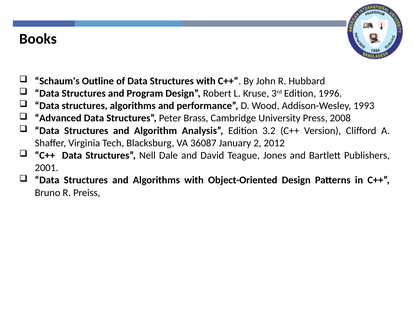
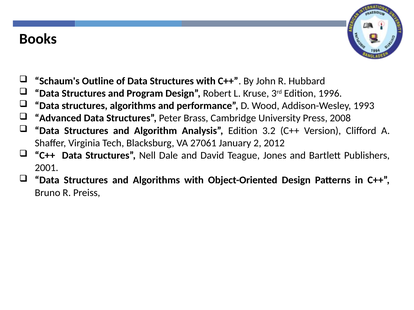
36087: 36087 -> 27061
